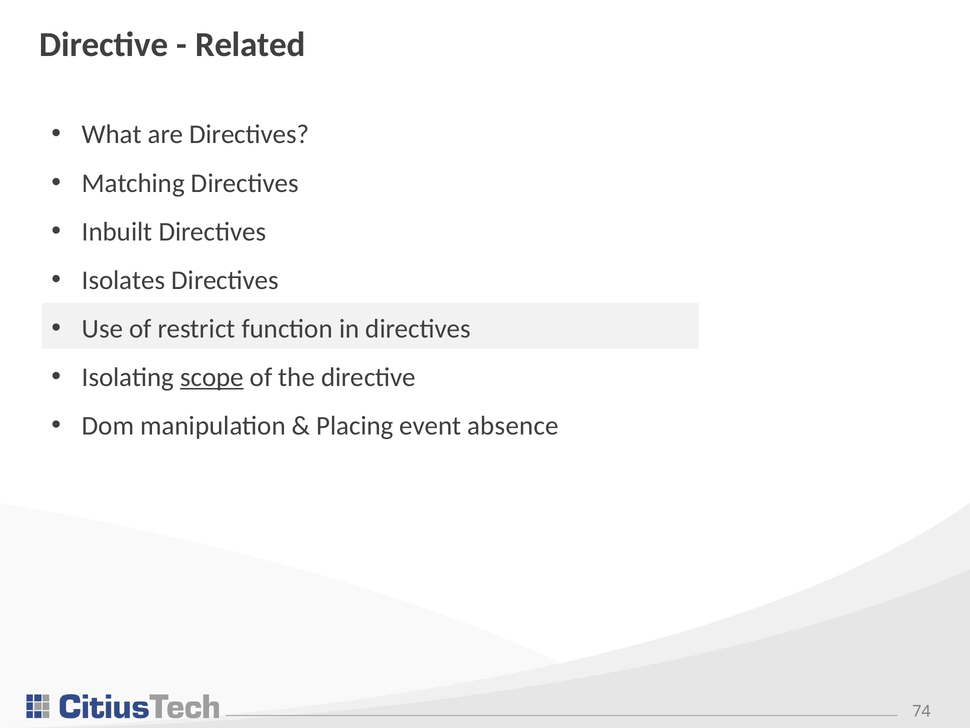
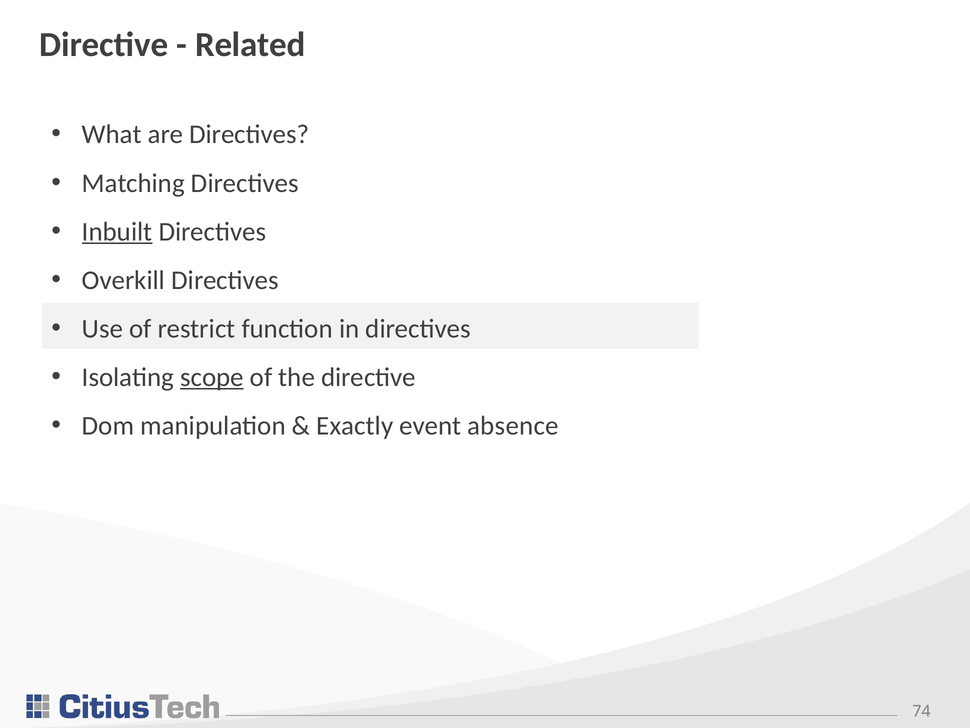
Inbuilt underline: none -> present
Isolates: Isolates -> Overkill
Placing: Placing -> Exactly
